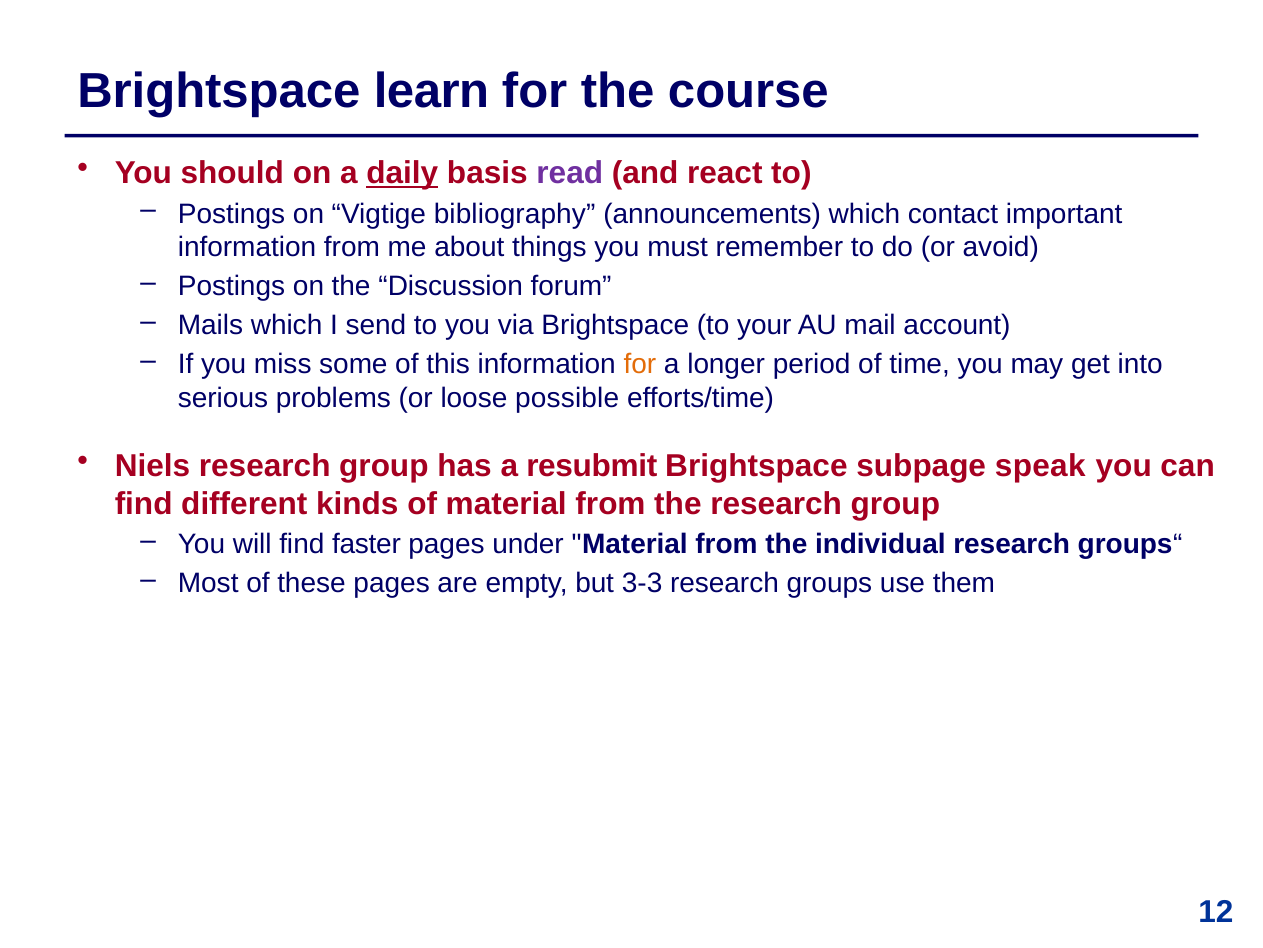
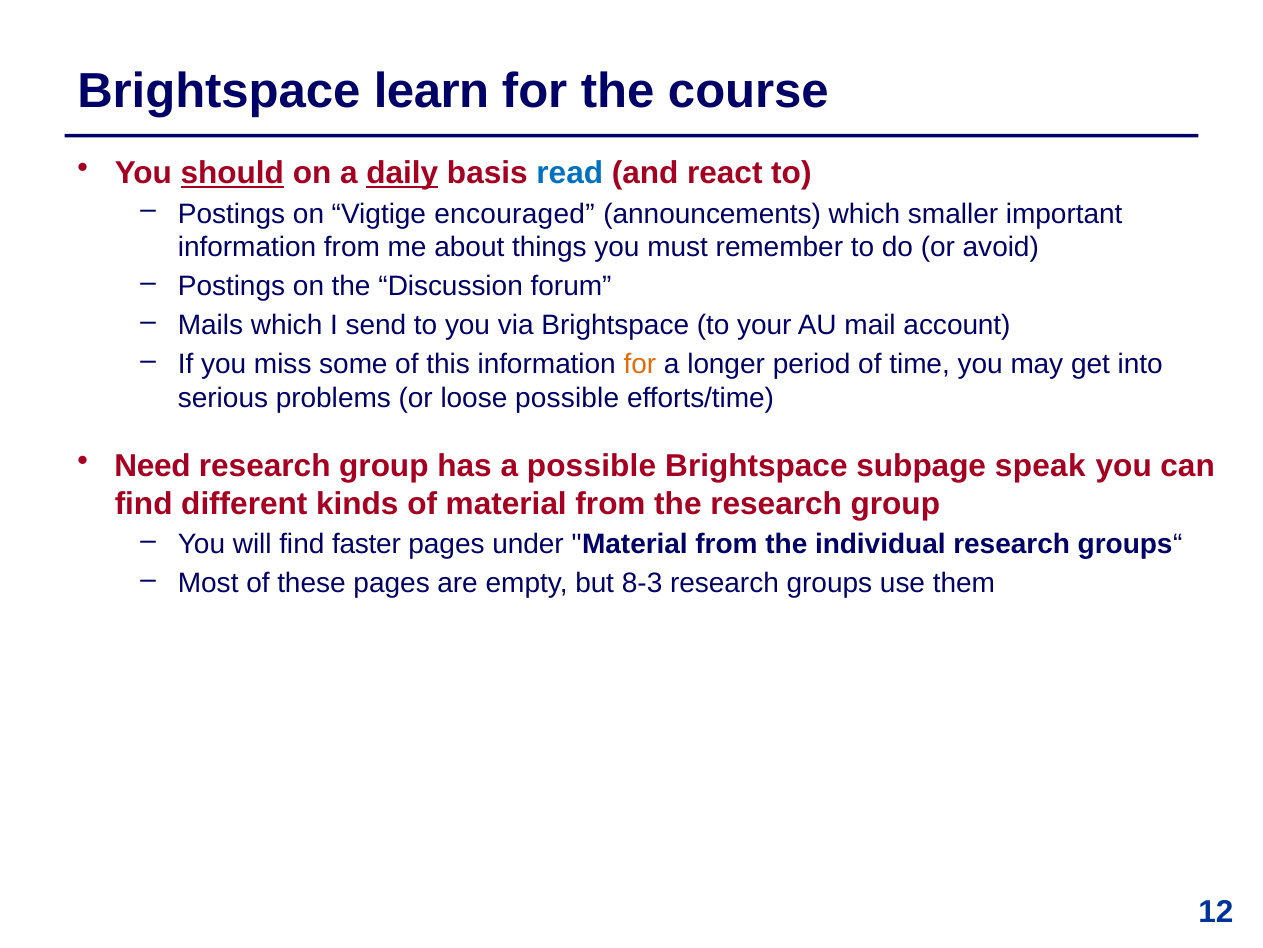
should underline: none -> present
read colour: purple -> blue
bibliography: bibliography -> encouraged
contact: contact -> smaller
Niels: Niels -> Need
a resubmit: resubmit -> possible
3-3: 3-3 -> 8-3
